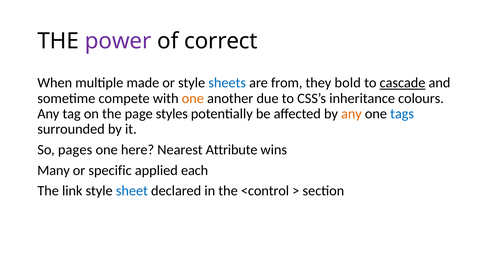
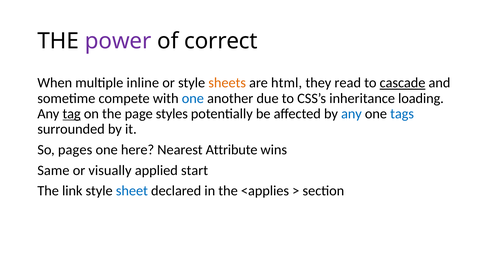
made: made -> inline
sheets colour: blue -> orange
from: from -> html
bold: bold -> read
one at (193, 98) colour: orange -> blue
colours: colours -> loading
tag underline: none -> present
any at (351, 114) colour: orange -> blue
Many: Many -> Same
specific: specific -> visually
each: each -> start
<control: <control -> <applies
